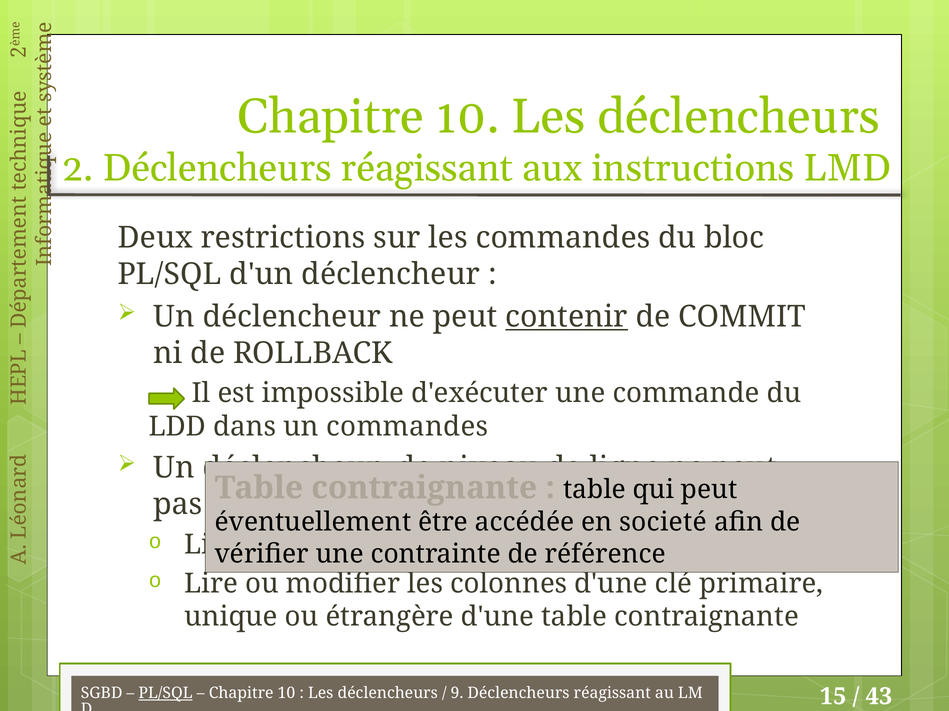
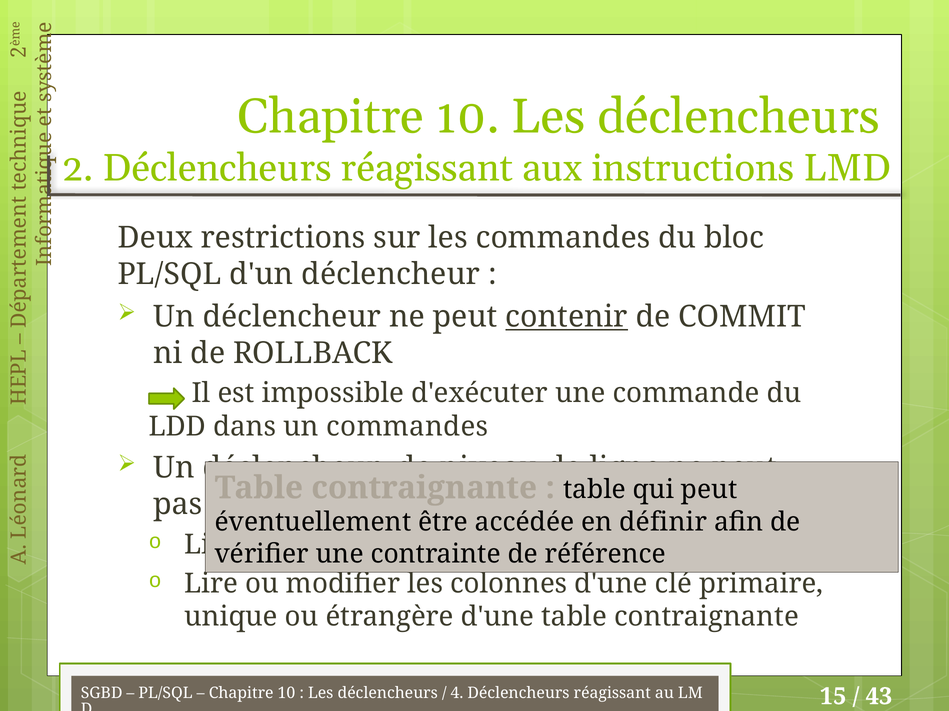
societé: societé -> définir
PL/SQL at (166, 694) underline: present -> none
9: 9 -> 4
